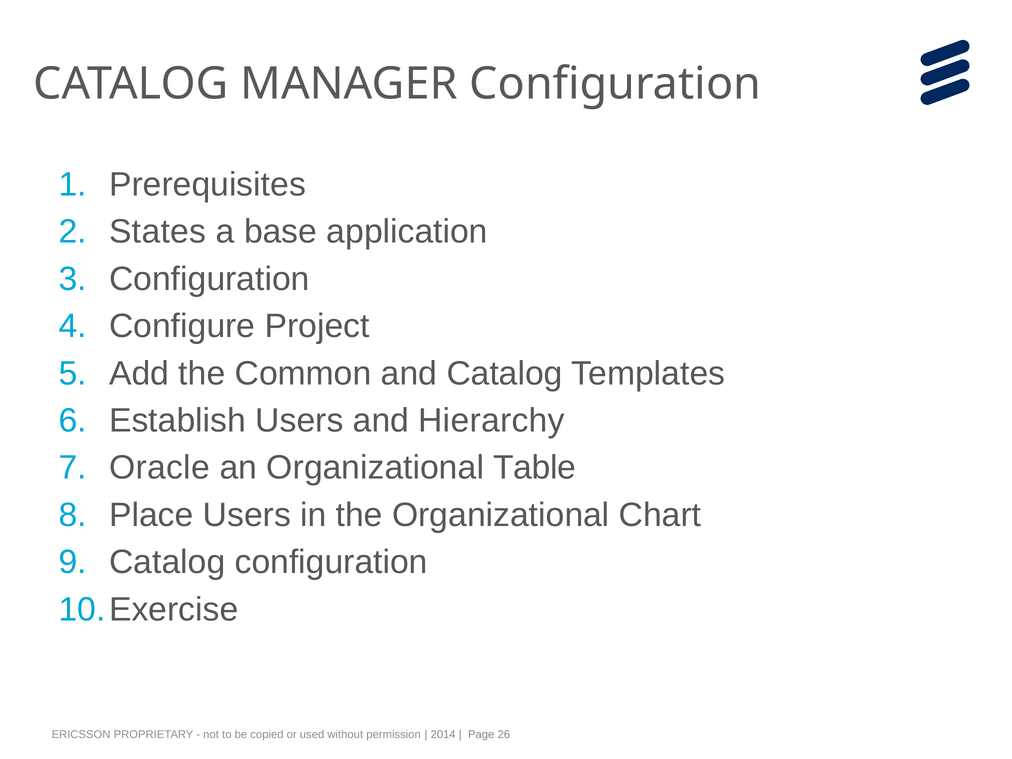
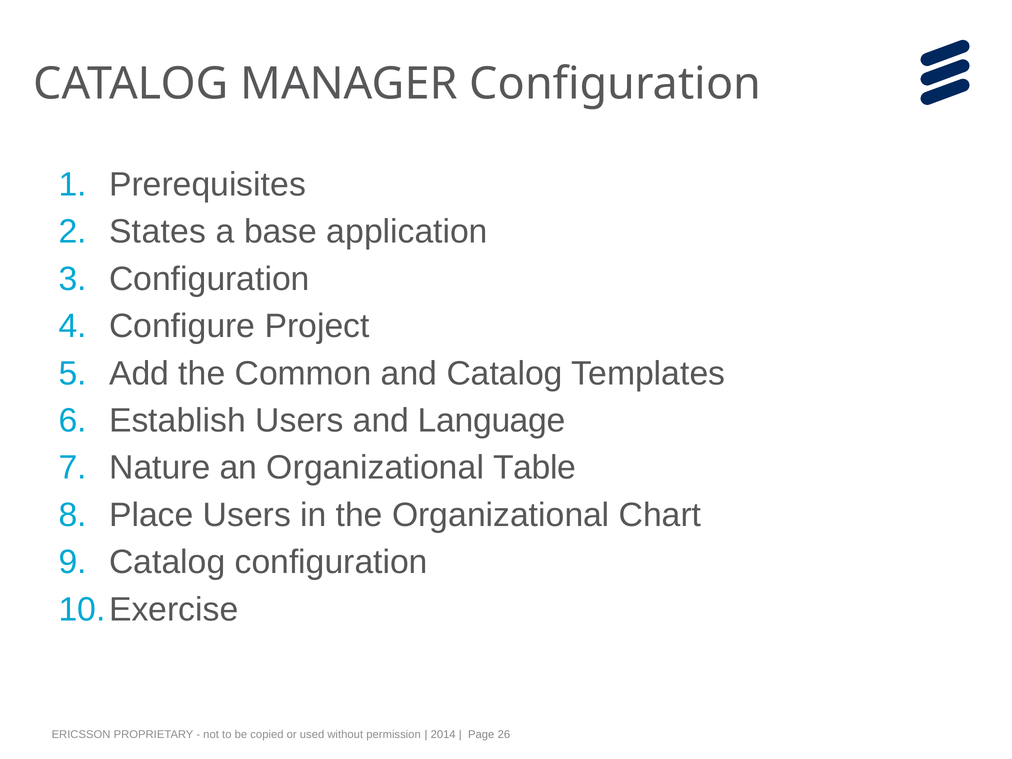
Hierarchy: Hierarchy -> Language
Oracle: Oracle -> Nature
